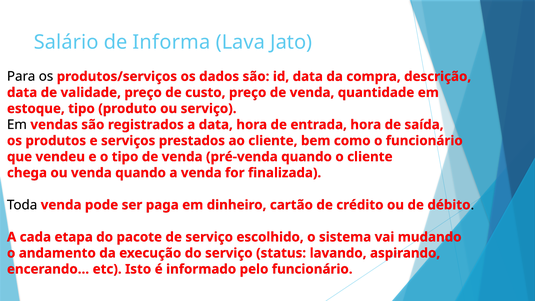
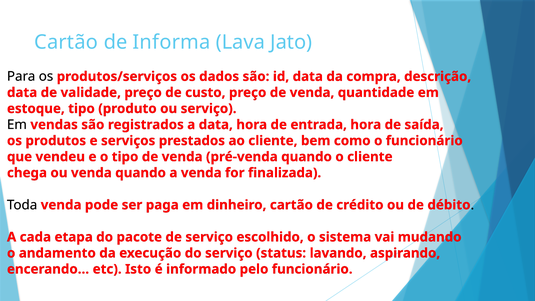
Salário at (66, 42): Salário -> Cartão
